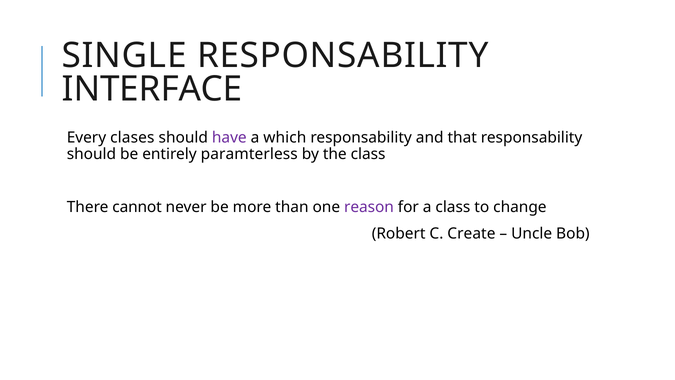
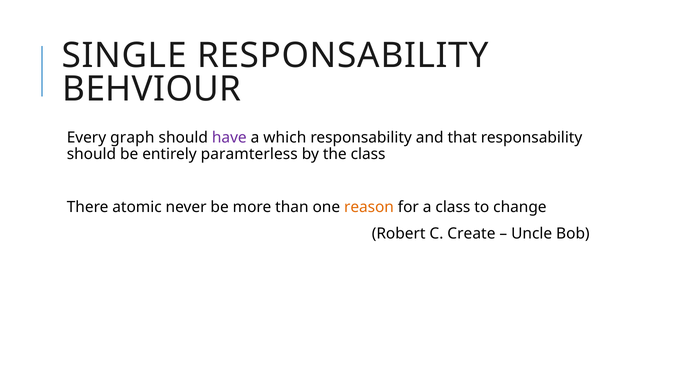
INTERFACE: INTERFACE -> BEHVIOUR
clases: clases -> graph
cannot: cannot -> atomic
reason colour: purple -> orange
